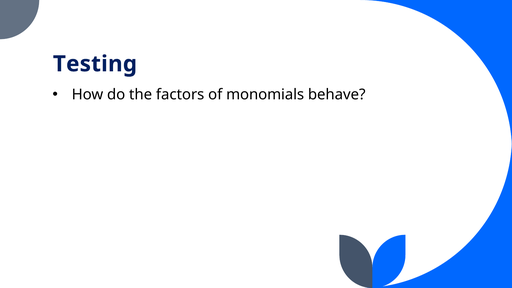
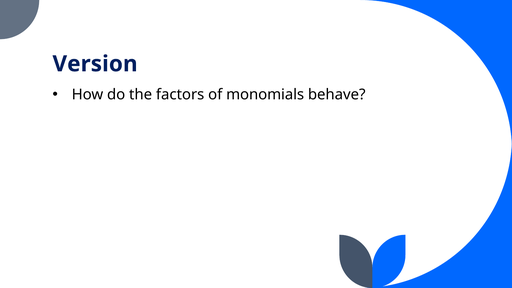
Testing: Testing -> Version
